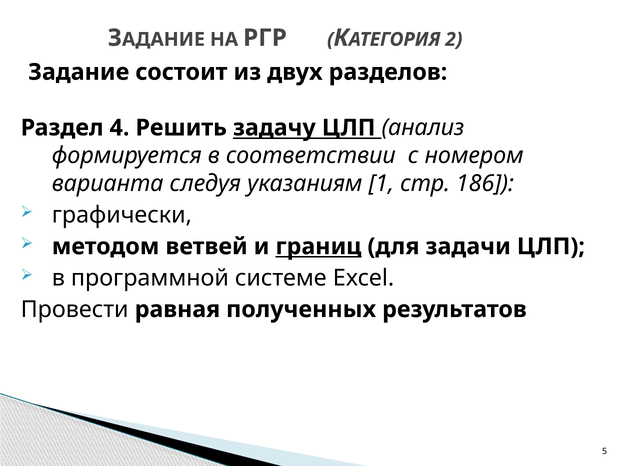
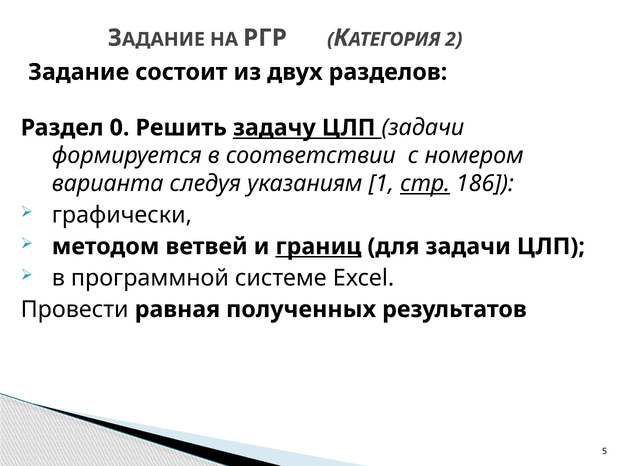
4: 4 -> 0
ЦЛП анализ: анализ -> задачи
стр underline: none -> present
